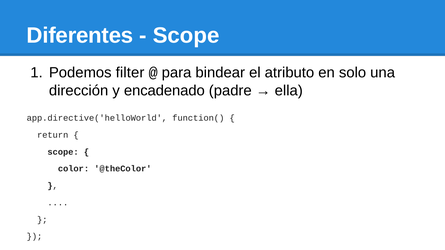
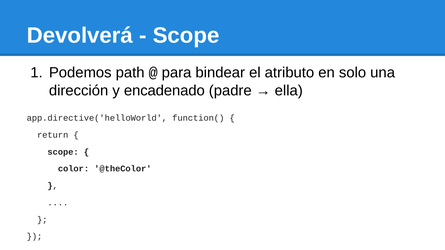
Diferentes: Diferentes -> Devolverá
filter: filter -> path
